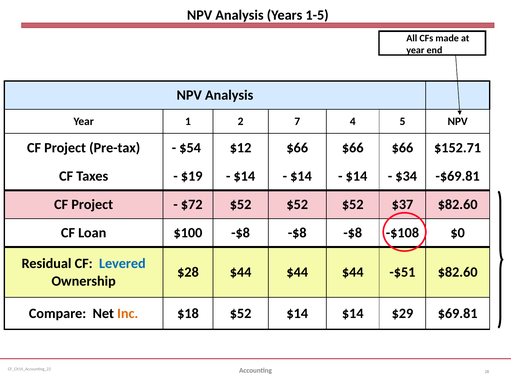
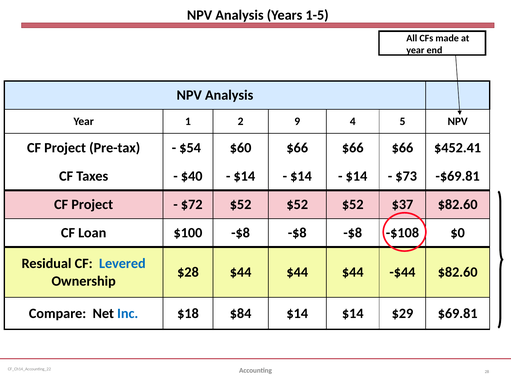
7: 7 -> 9
$12: $12 -> $60
$152.71: $152.71 -> $452.41
$19: $19 -> $40
$34: $34 -> $73
-$51: -$51 -> -$44
Inc colour: orange -> blue
$18 $52: $52 -> $84
